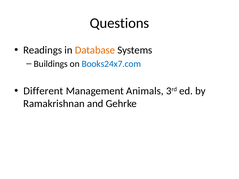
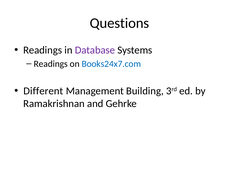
Database colour: orange -> purple
Buildings at (51, 64): Buildings -> Readings
Animals: Animals -> Building
